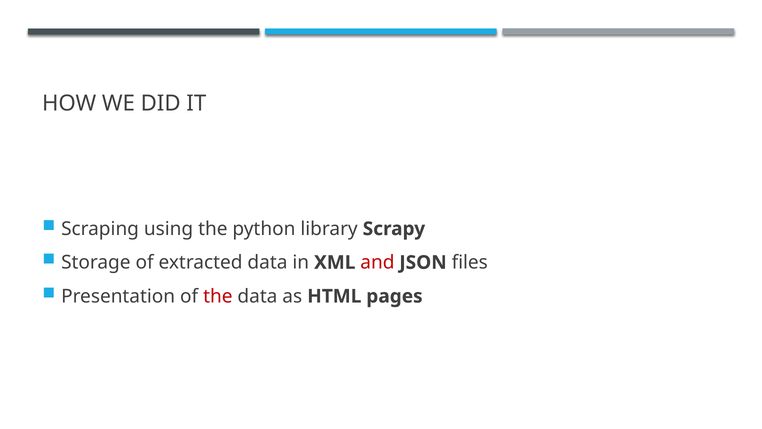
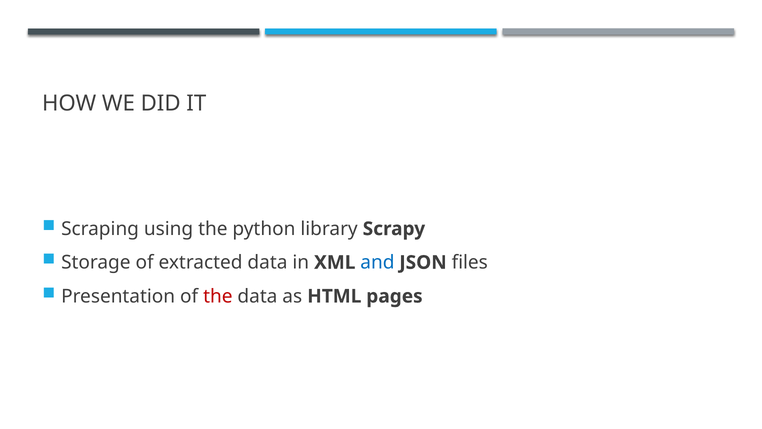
and colour: red -> blue
